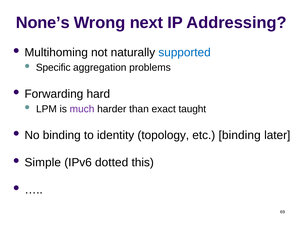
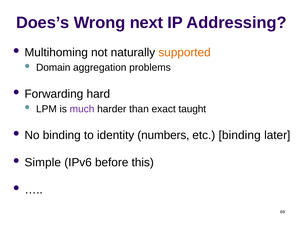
None’s: None’s -> Does’s
supported colour: blue -> orange
Specific: Specific -> Domain
topology: topology -> numbers
dotted: dotted -> before
